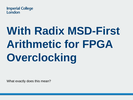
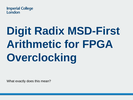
With: With -> Digit
